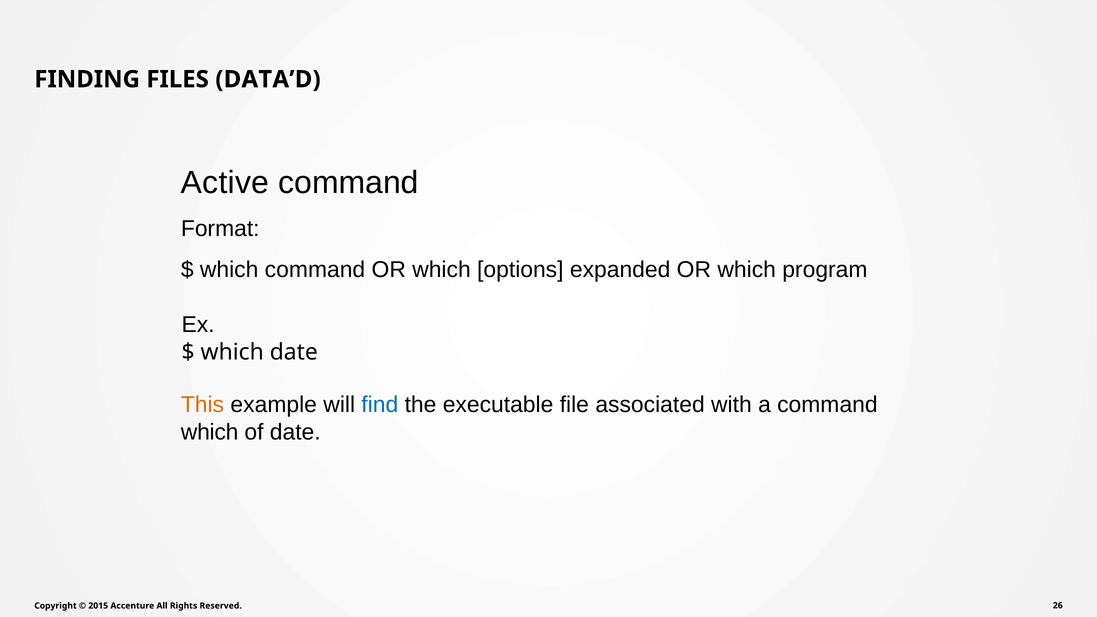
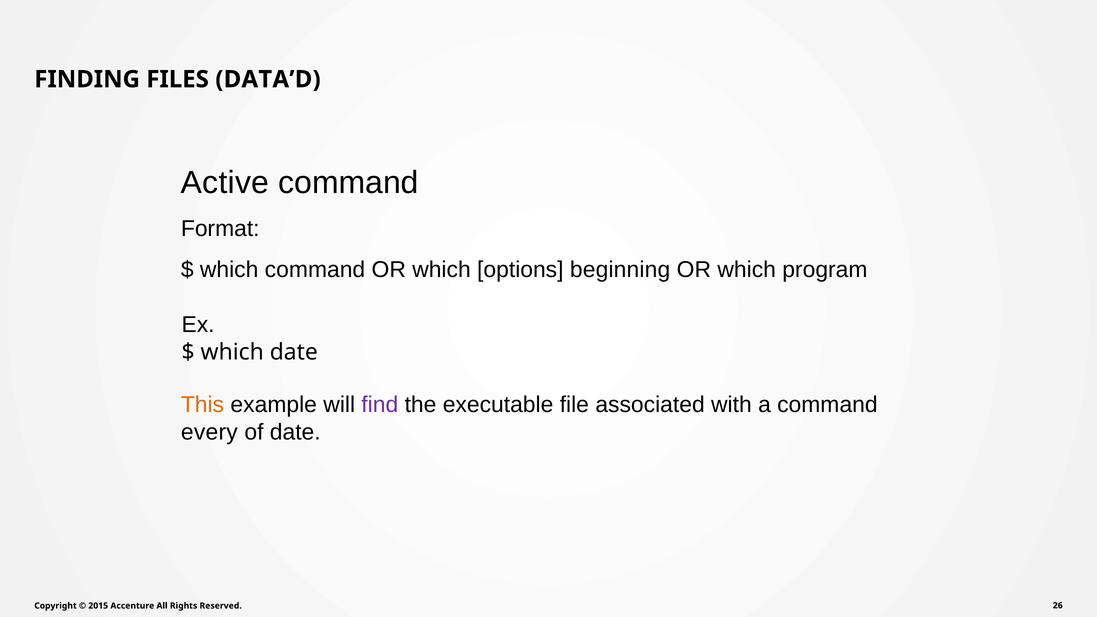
expanded: expanded -> beginning
find colour: blue -> purple
which at (210, 432): which -> every
